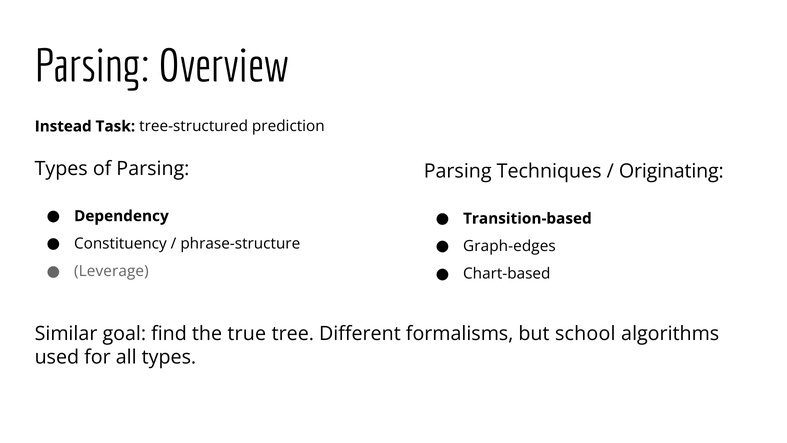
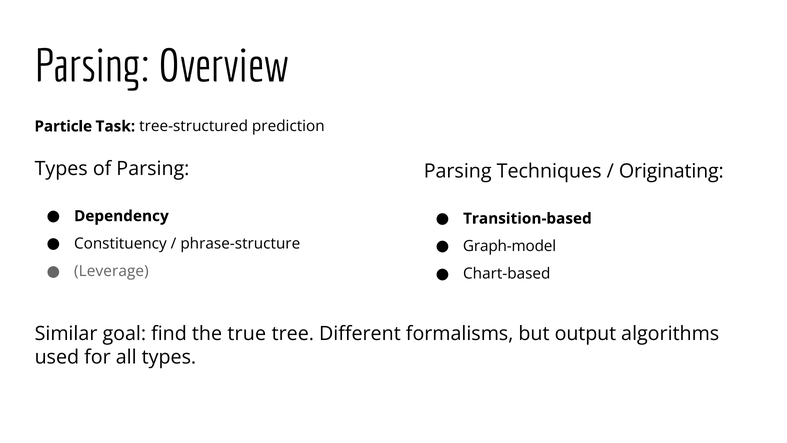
Instead: Instead -> Particle
Graph-edges: Graph-edges -> Graph-model
school: school -> output
